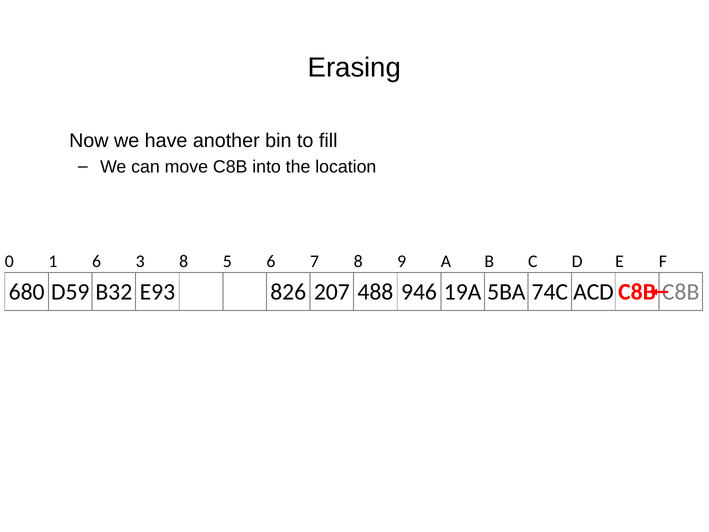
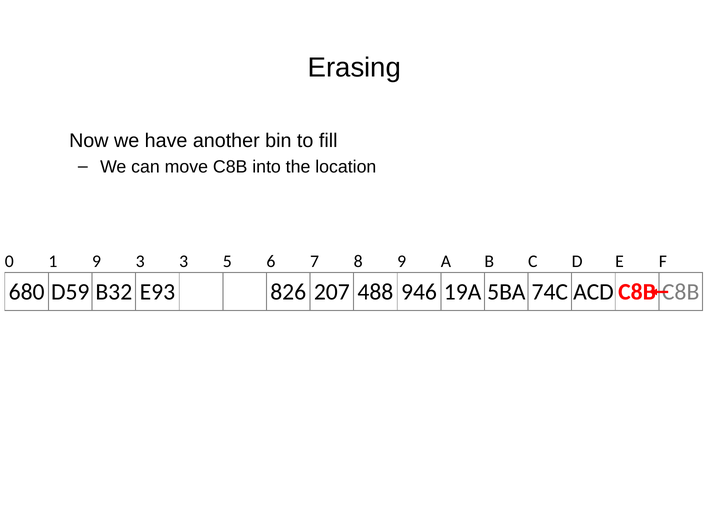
1 6: 6 -> 9
3 8: 8 -> 3
